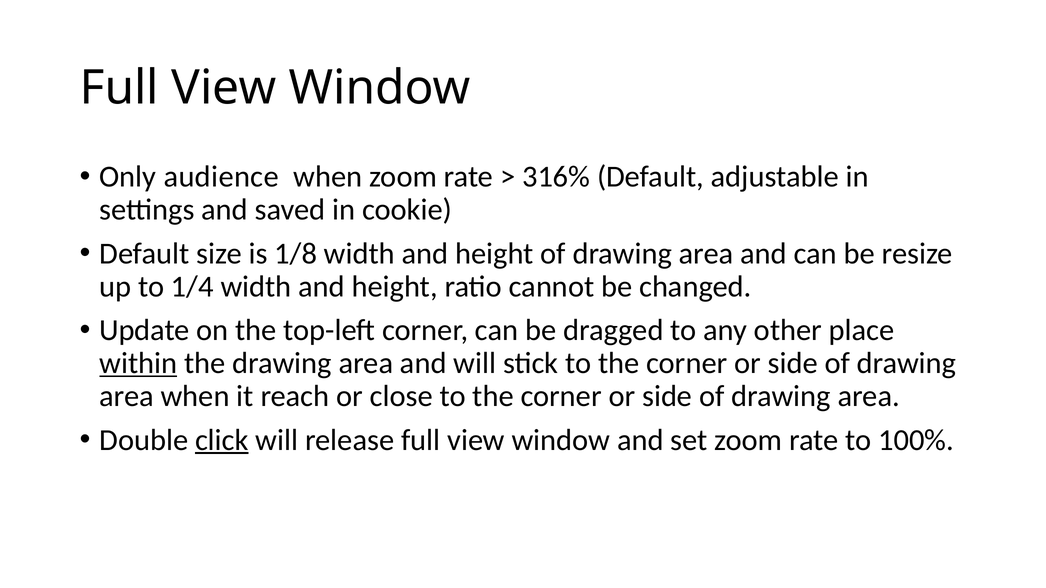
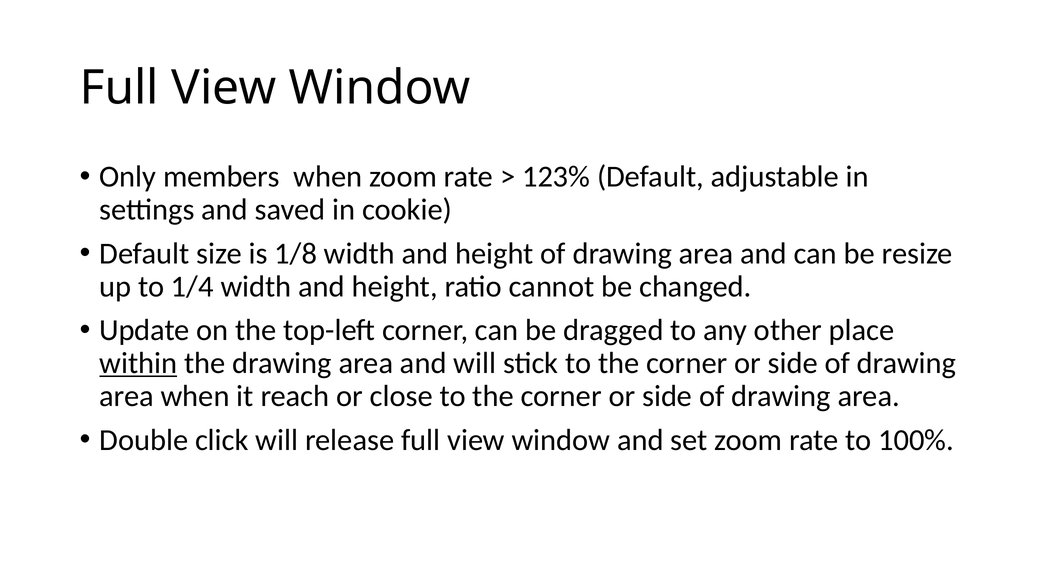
audience: audience -> members
316%: 316% -> 123%
click underline: present -> none
